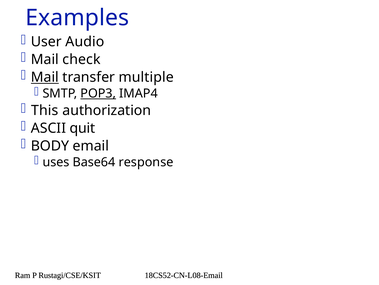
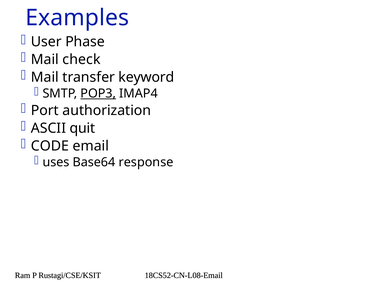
Audio: Audio -> Phase
Mail at (45, 77) underline: present -> none
multiple: multiple -> keyword
This: This -> Port
BODY: BODY -> CODE
